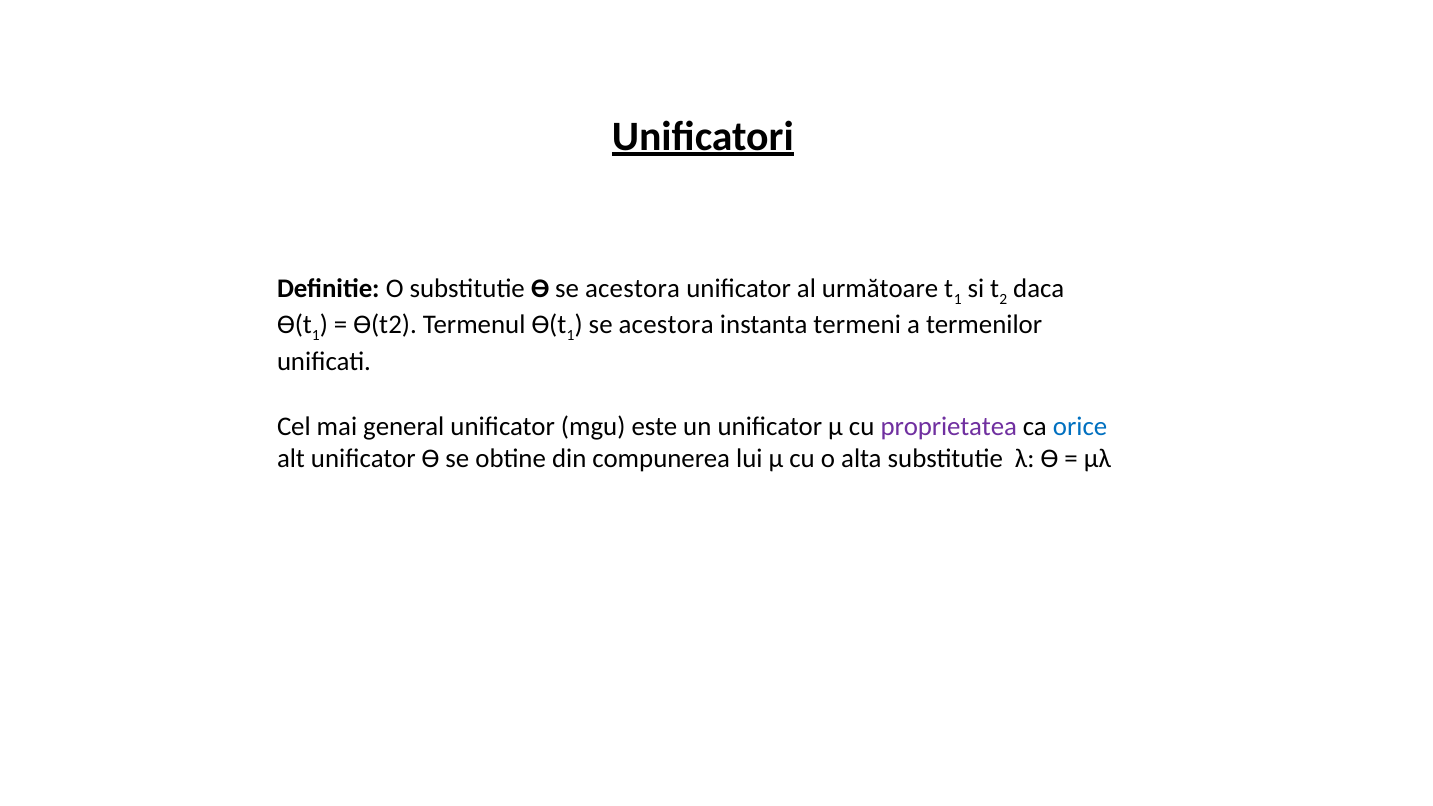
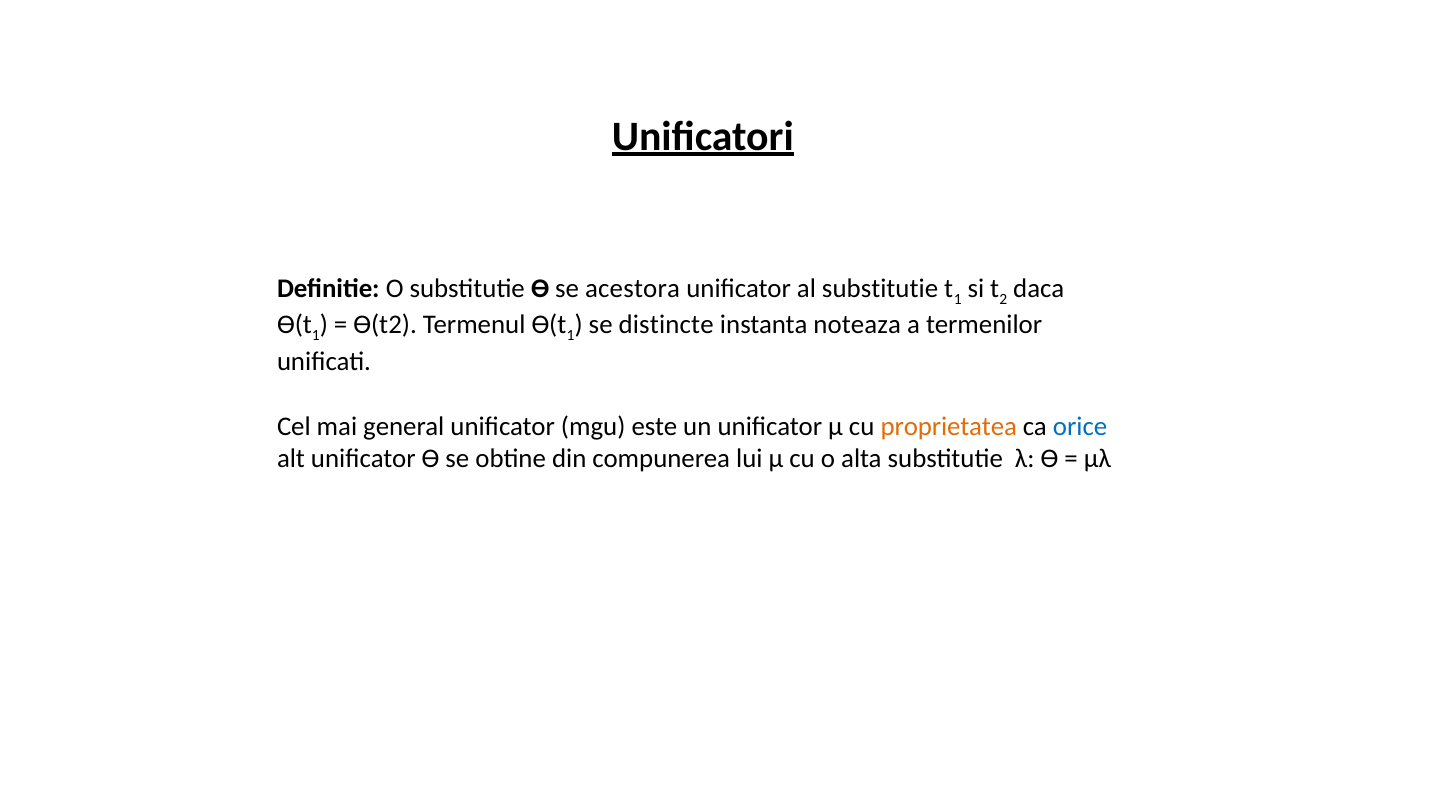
al următoare: următoare -> substitutie
acestora at (666, 325): acestora -> distincte
termeni: termeni -> noteaza
proprietatea colour: purple -> orange
